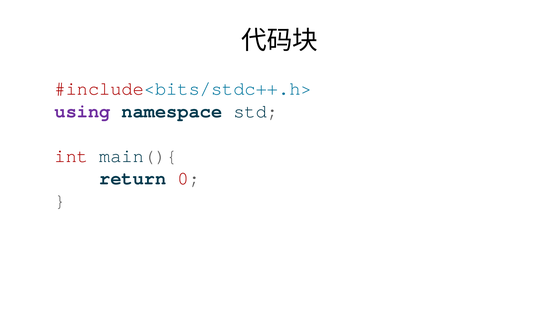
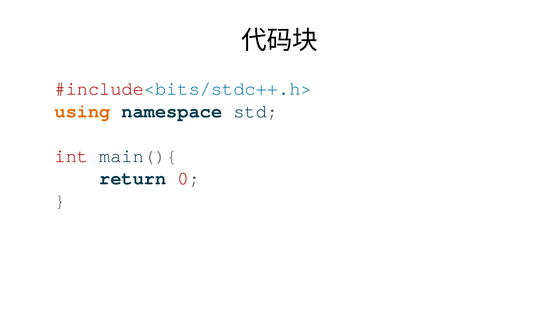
using colour: purple -> orange
